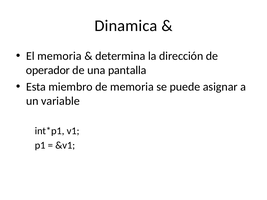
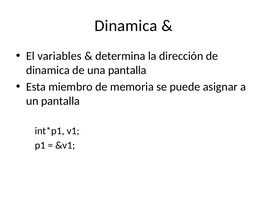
El memoria: memoria -> variables
operador at (48, 70): operador -> dinamica
un variable: variable -> pantalla
